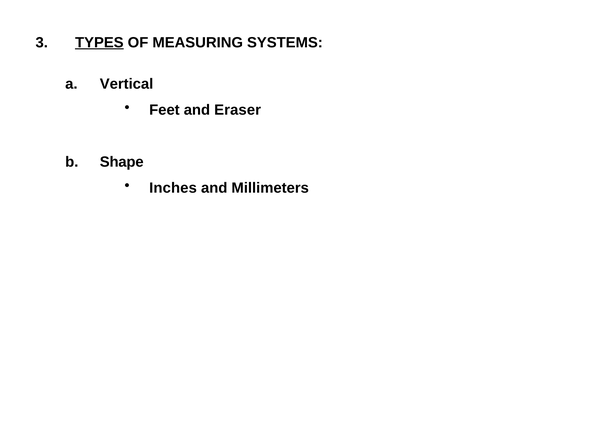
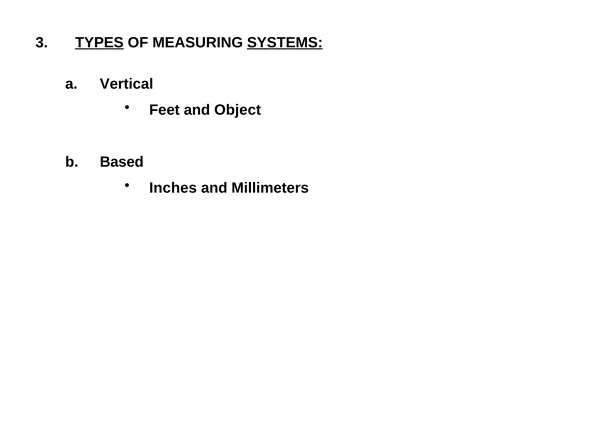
SYSTEMS underline: none -> present
Eraser: Eraser -> Object
Shape: Shape -> Based
